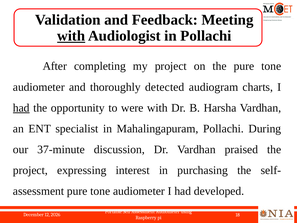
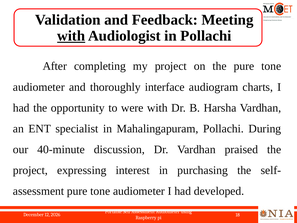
detected: detected -> interface
had at (21, 108) underline: present -> none
37-minute: 37-minute -> 40-minute
